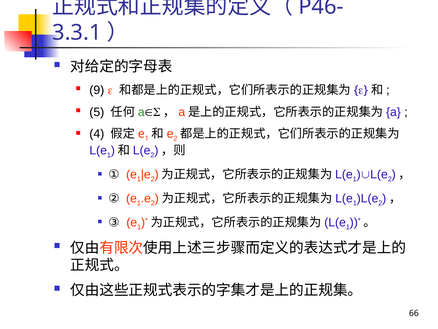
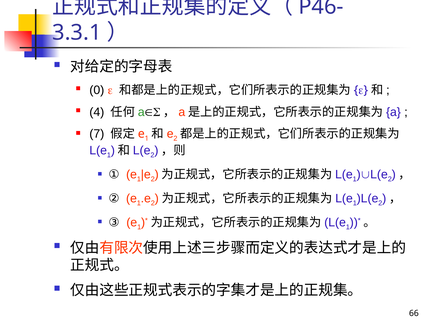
9: 9 -> 0
5: 5 -> 4
4: 4 -> 7
